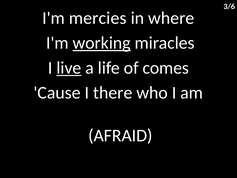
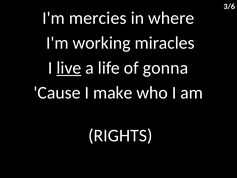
working underline: present -> none
comes: comes -> gonna
there: there -> make
AFRAID: AFRAID -> RIGHTS
